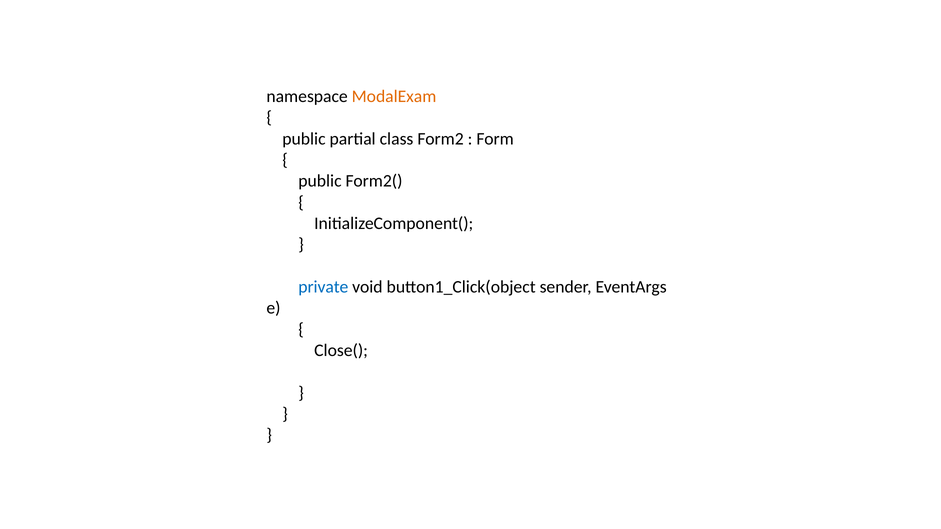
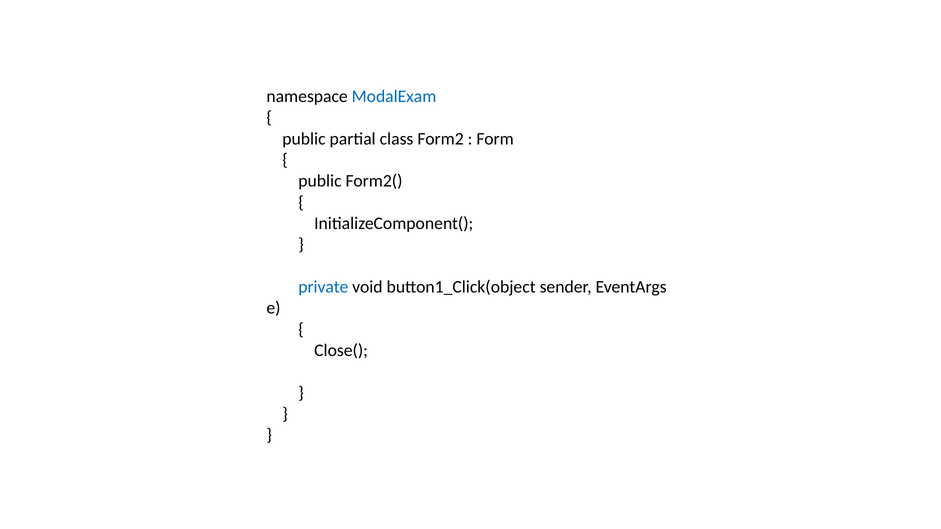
ModalExam colour: orange -> blue
